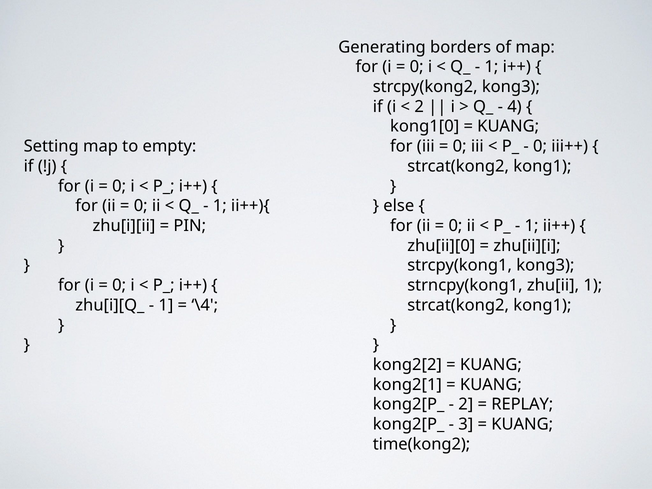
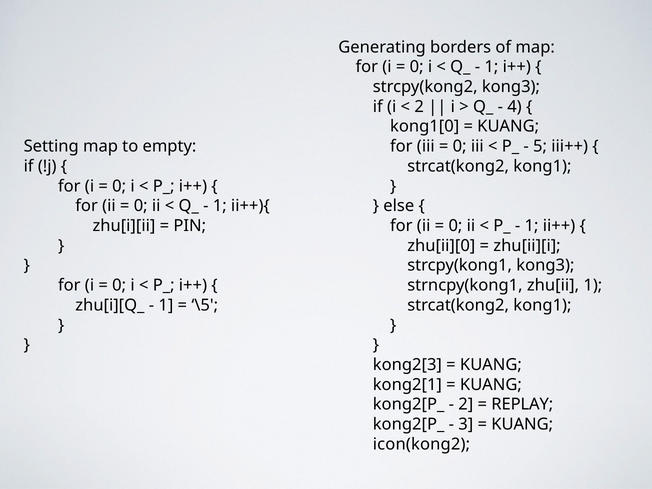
0 at (540, 146): 0 -> 5
\4: \4 -> \5
kong2[2: kong2[2 -> kong2[3
time(kong2: time(kong2 -> icon(kong2
